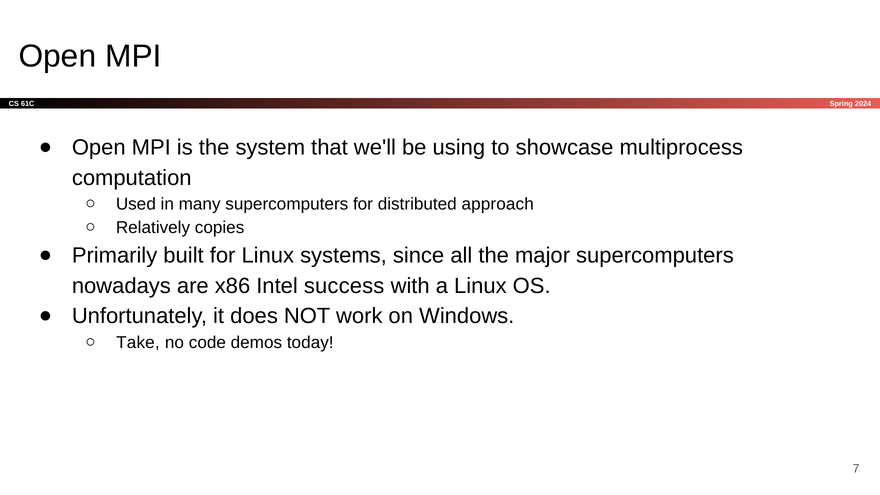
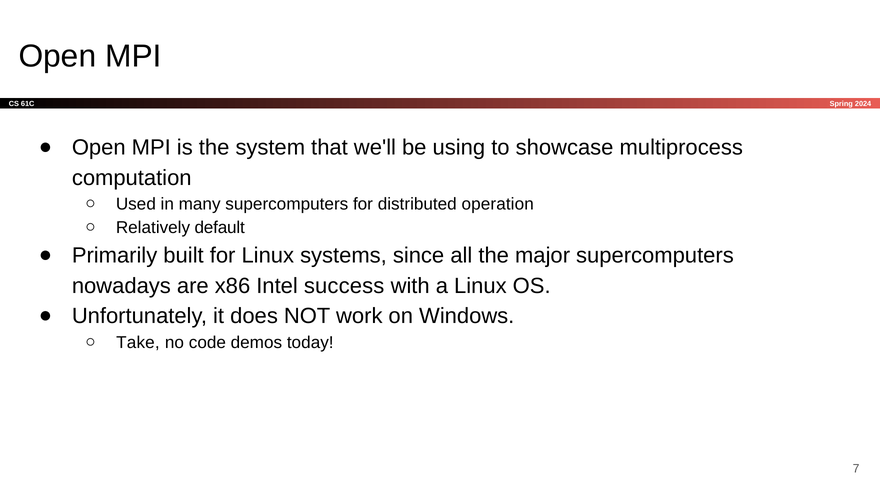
approach: approach -> operation
copies: copies -> default
